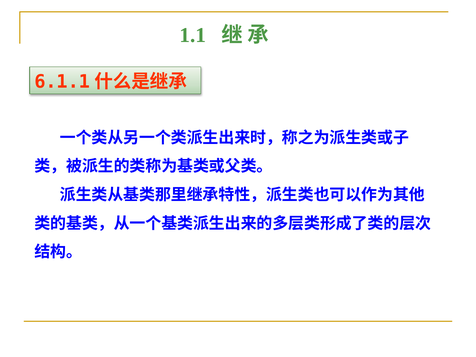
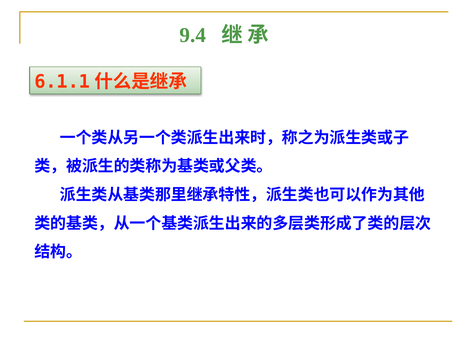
1.1: 1.1 -> 9.4
